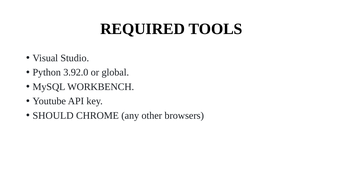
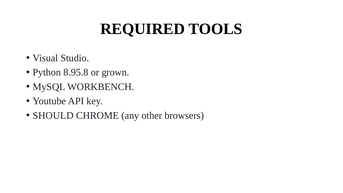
3.92.0: 3.92.0 -> 8.95.8
global: global -> grown
